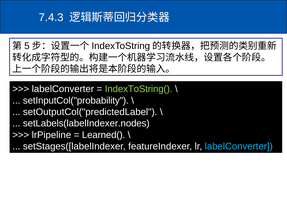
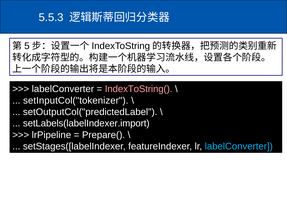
7.4.3: 7.4.3 -> 5.5.3
IndexToString( colour: light green -> pink
setInputCol("probability: setInputCol("probability -> setInputCol("tokenizer
setLabels(labelIndexer.nodes: setLabels(labelIndexer.nodes -> setLabels(labelIndexer.import
Learned(: Learned( -> Prepare(
